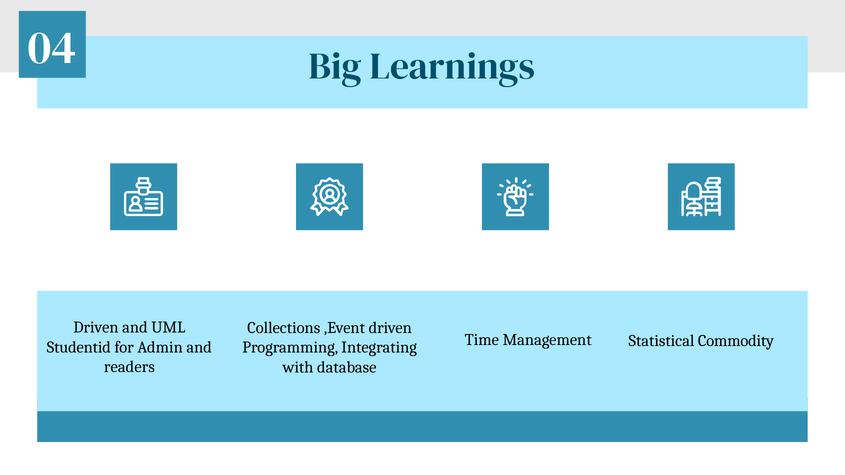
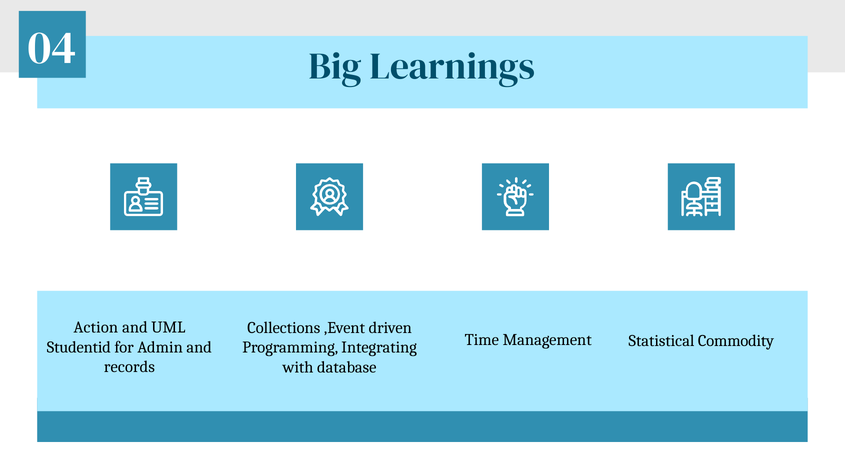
Driven at (96, 328): Driven -> Action
readers: readers -> records
